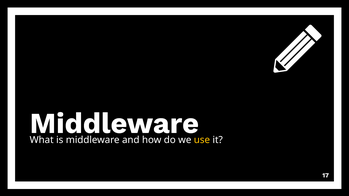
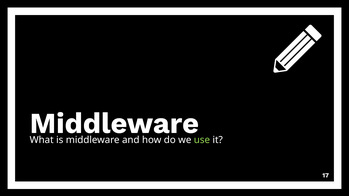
use colour: yellow -> light green
